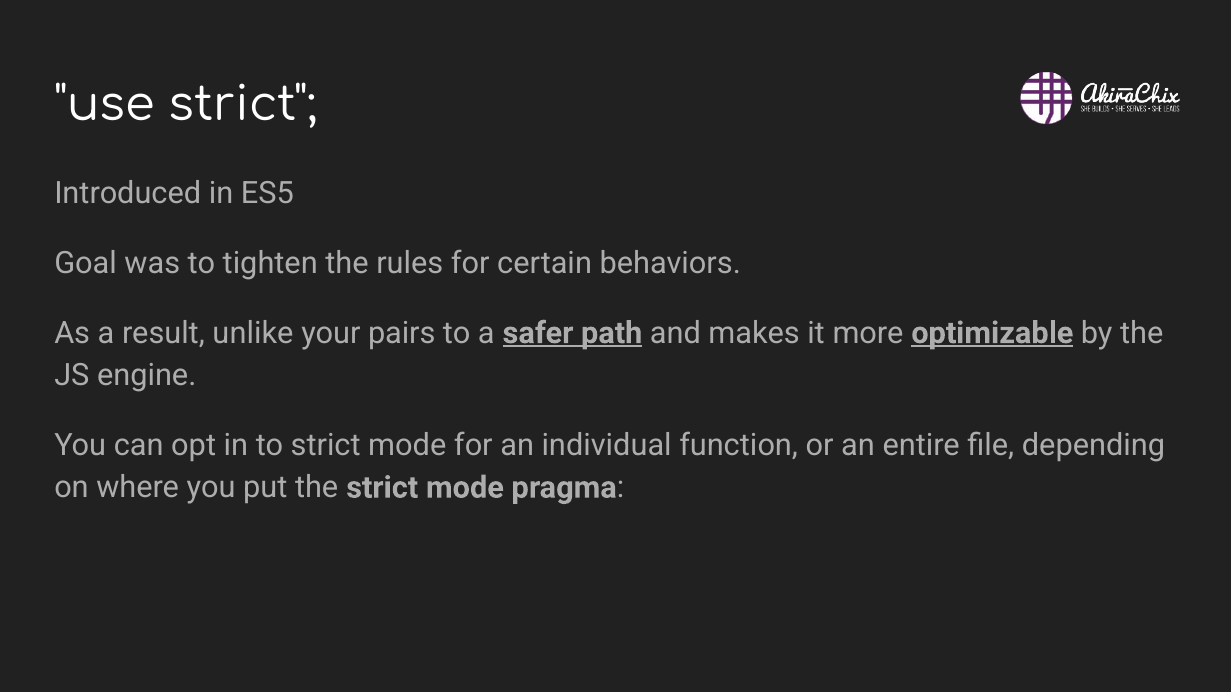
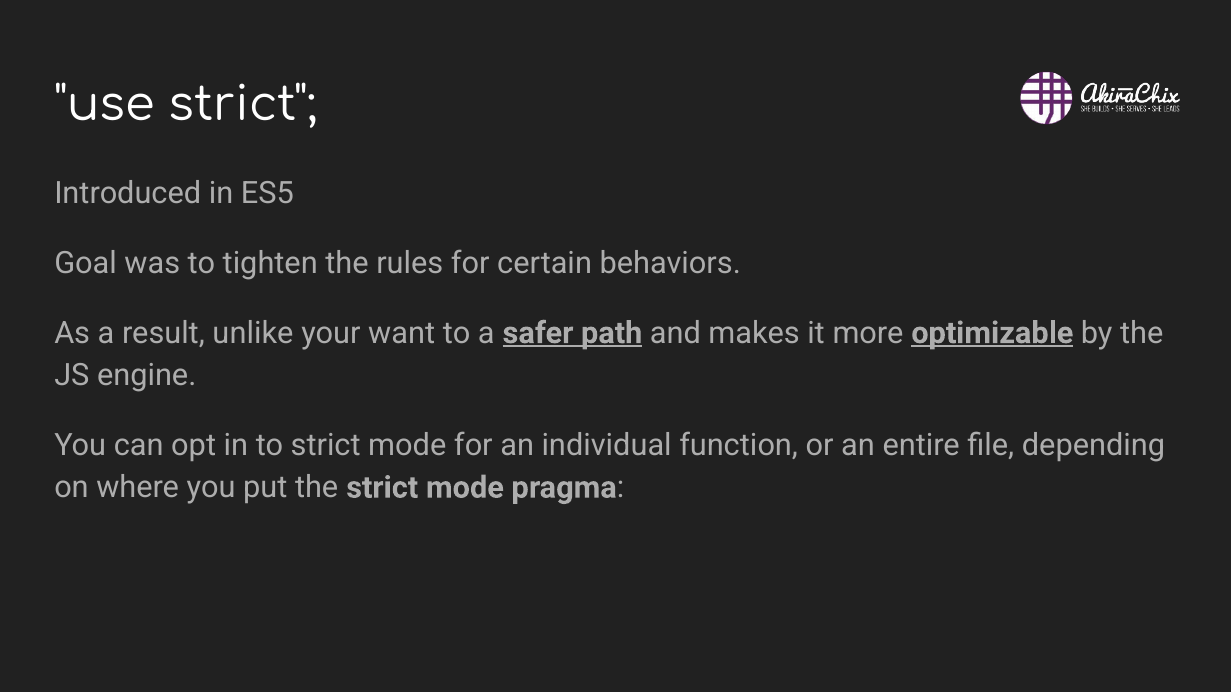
pairs: pairs -> want
